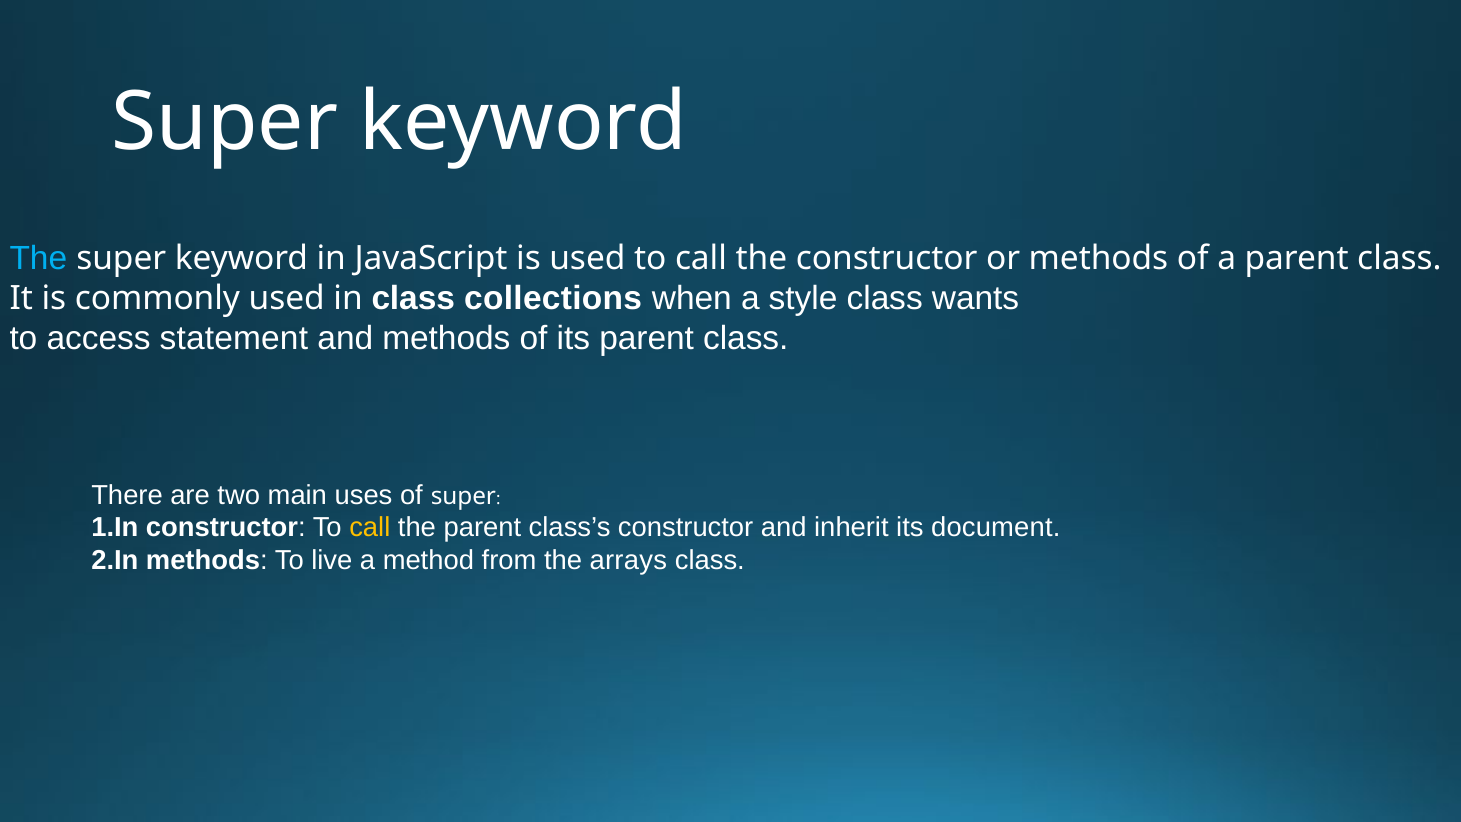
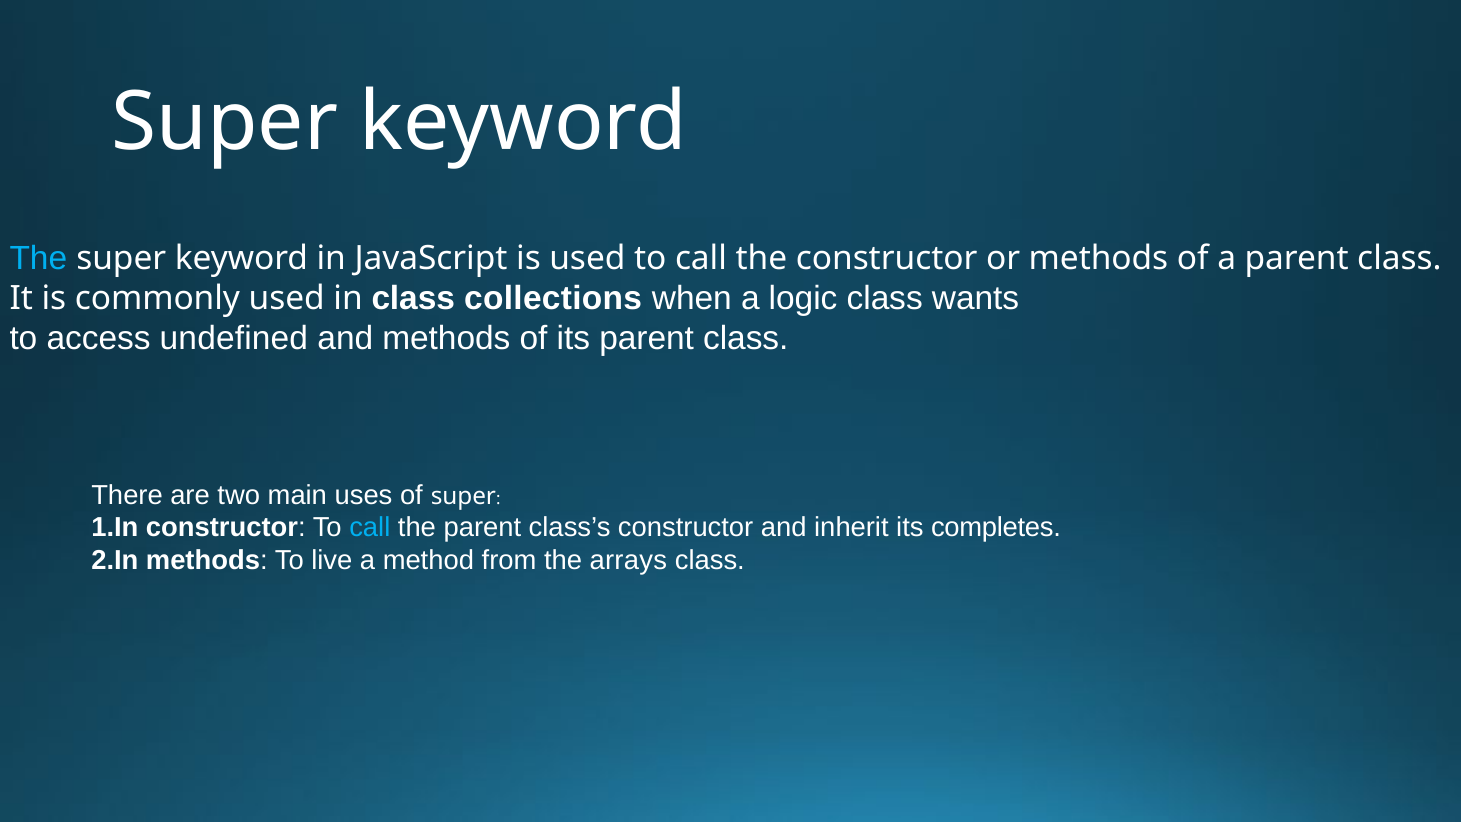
style: style -> logic
statement: statement -> undefined
call at (370, 528) colour: yellow -> light blue
document: document -> completes
